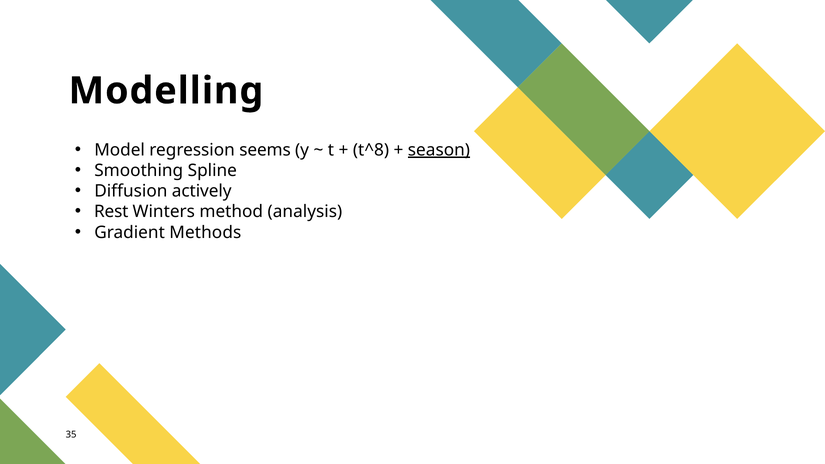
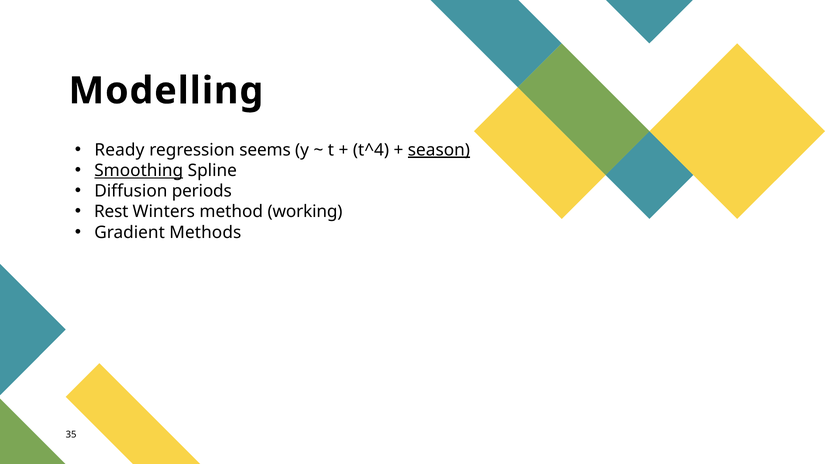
Model: Model -> Ready
t^8: t^8 -> t^4
Smoothing underline: none -> present
actively: actively -> periods
analysis: analysis -> working
